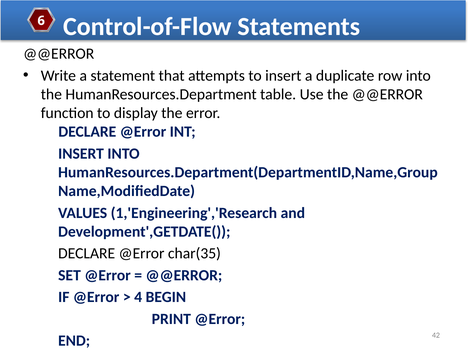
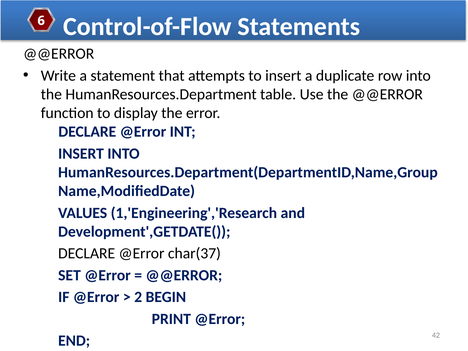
char(35: char(35 -> char(37
4: 4 -> 2
